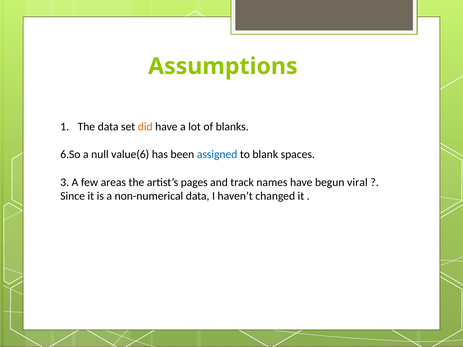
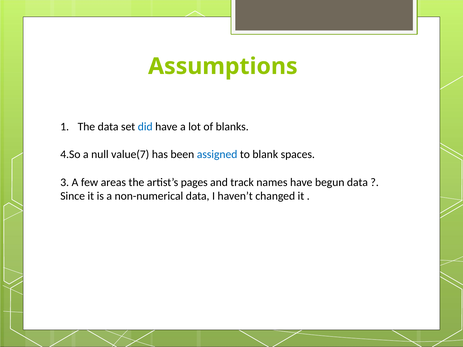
did colour: orange -> blue
6.So: 6.So -> 4.So
value(6: value(6 -> value(7
begun viral: viral -> data
